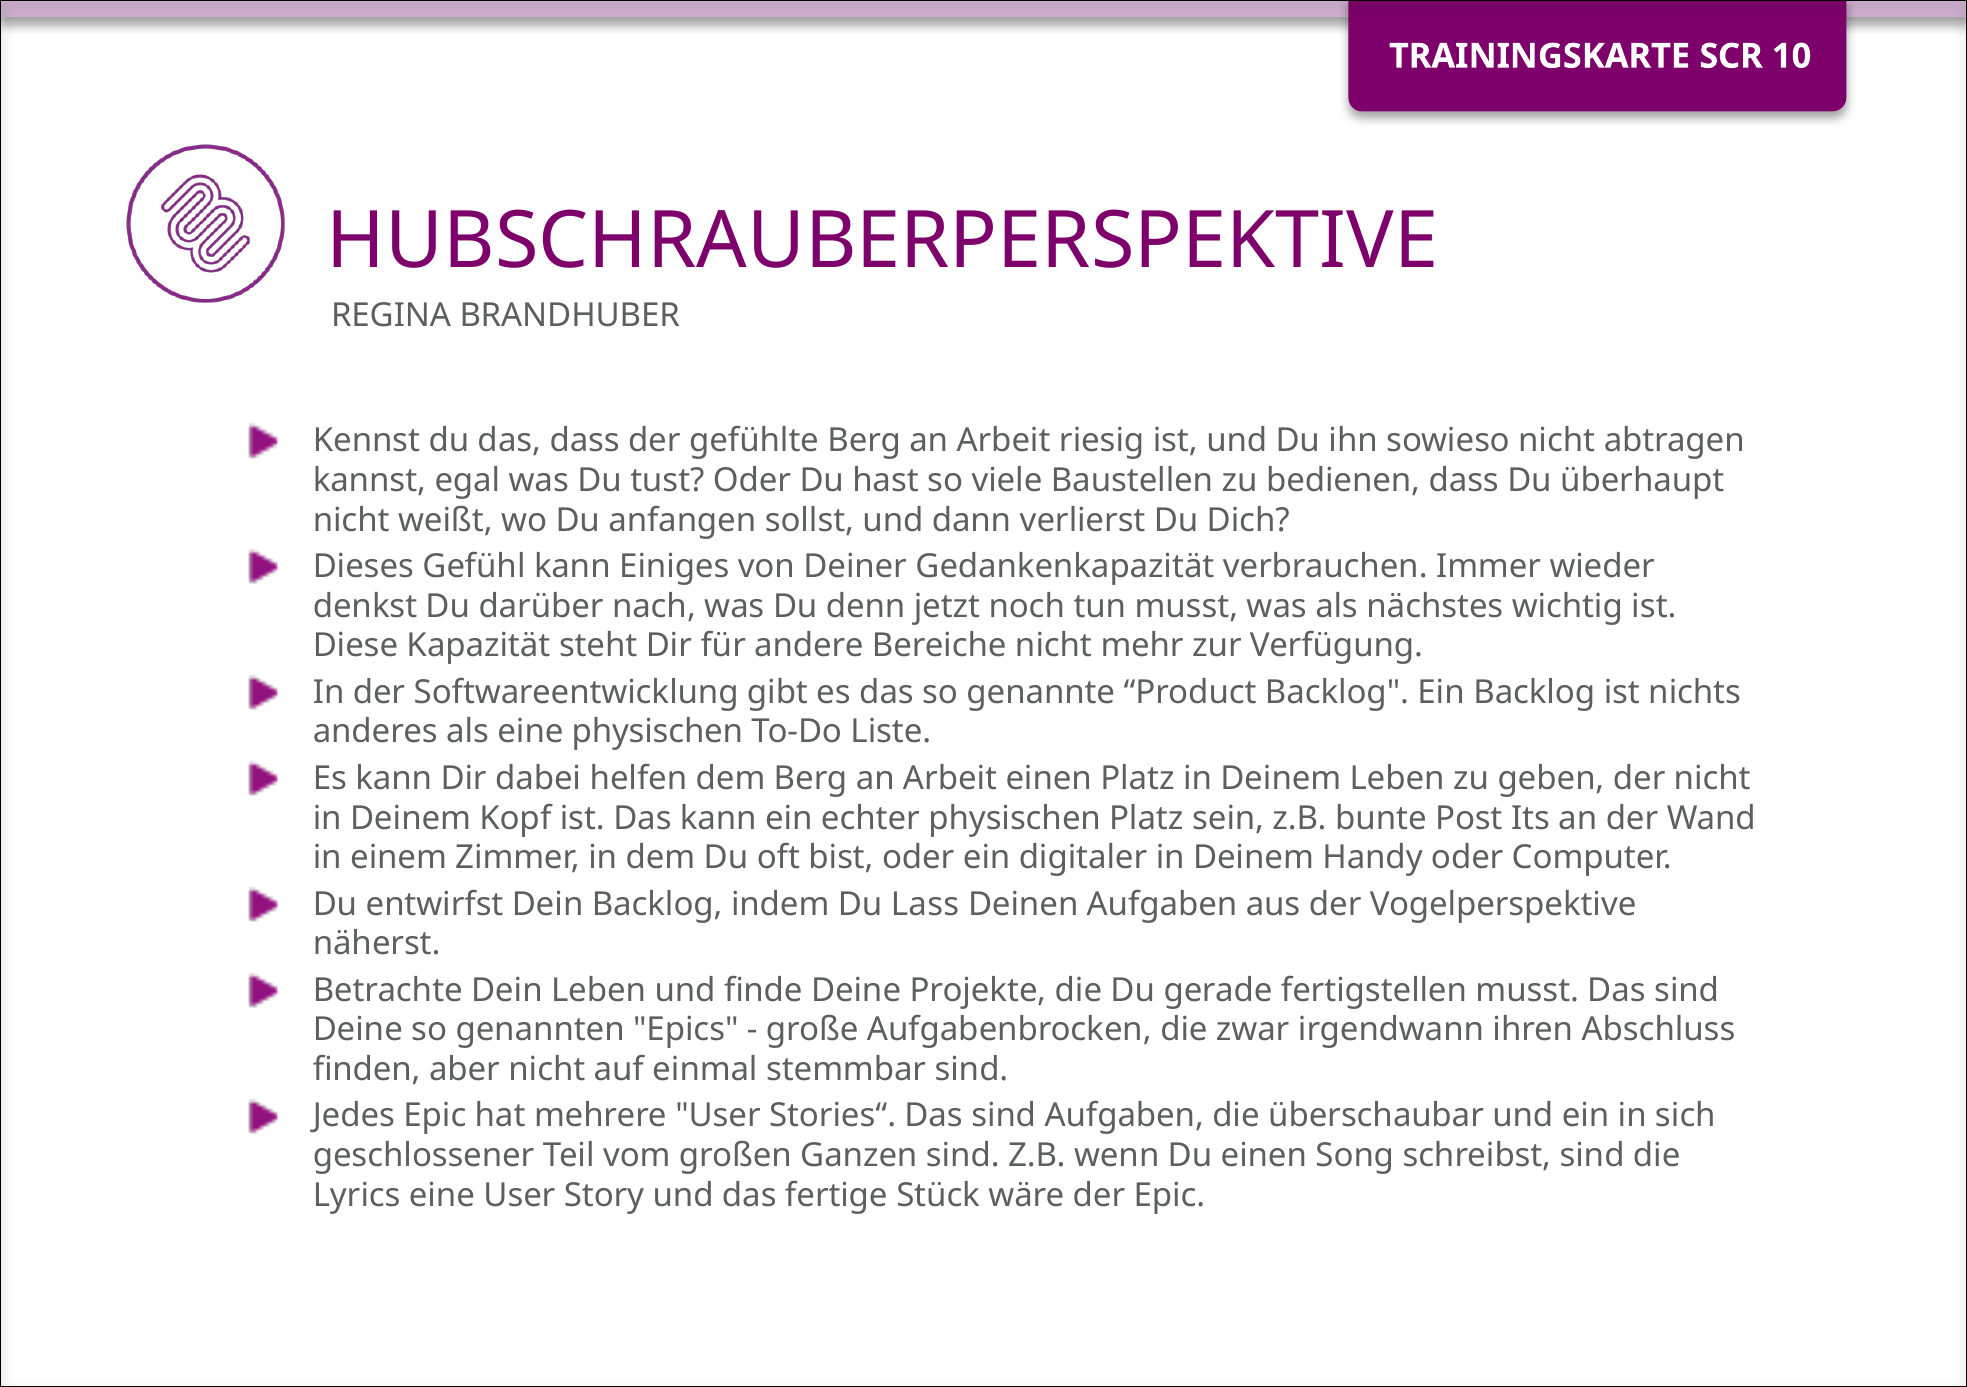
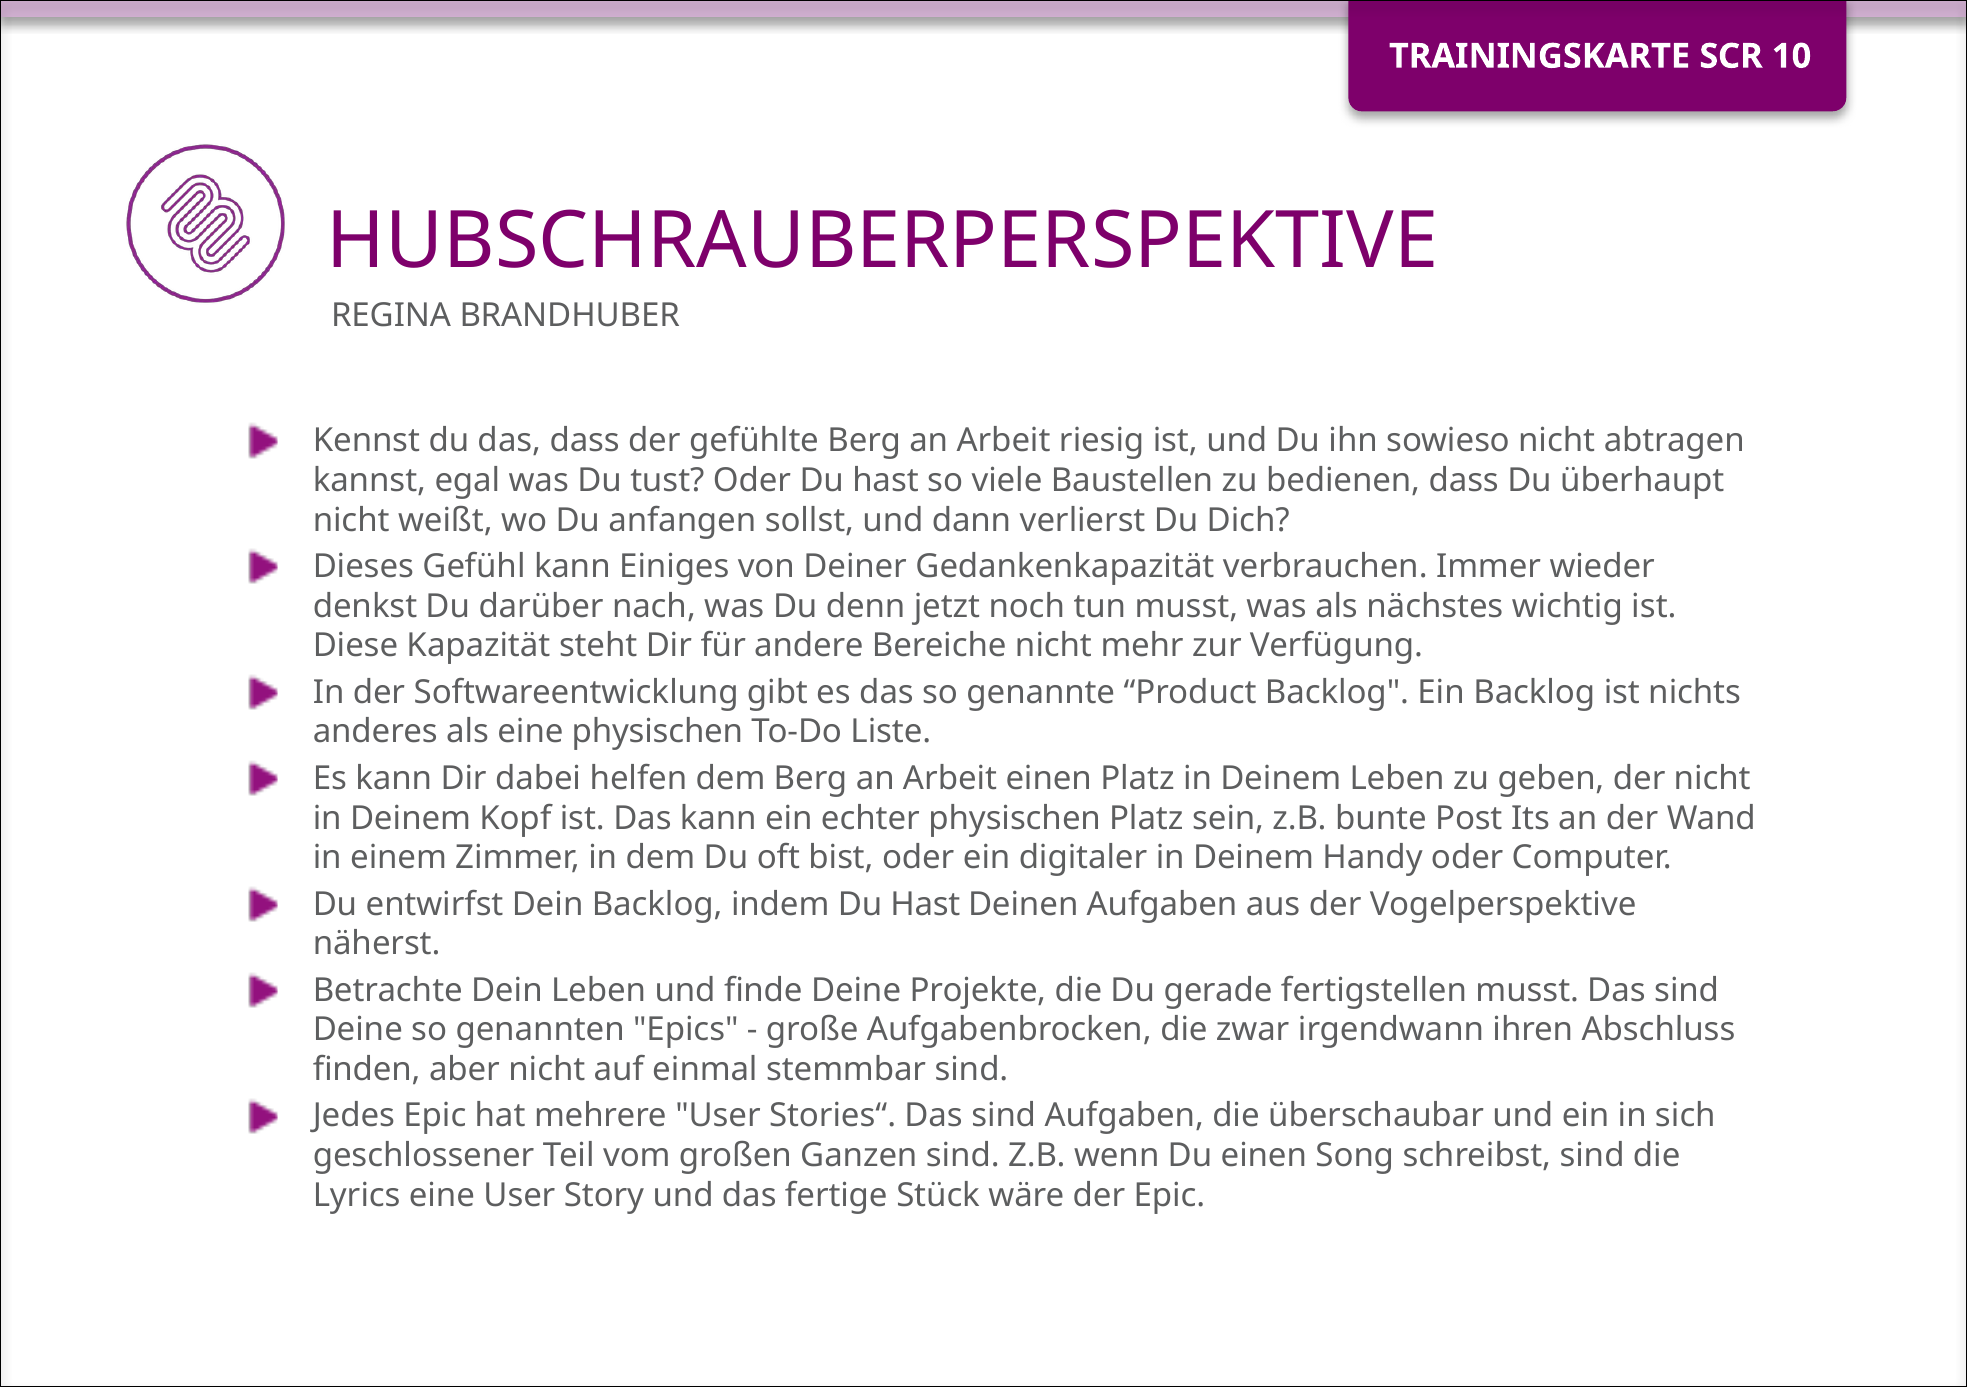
indem Du Lass: Lass -> Hast
